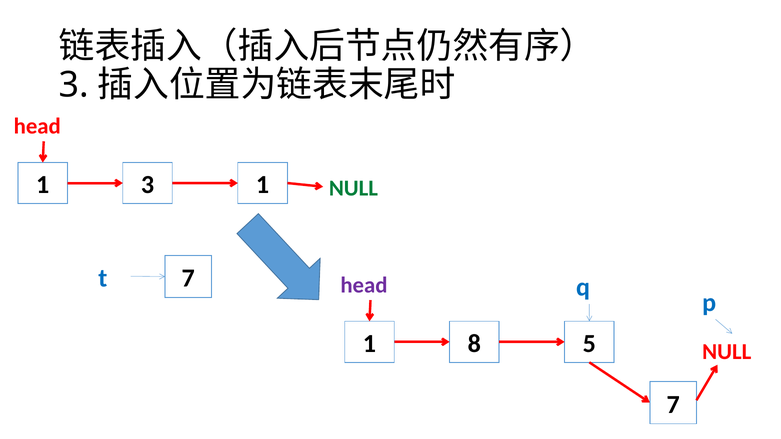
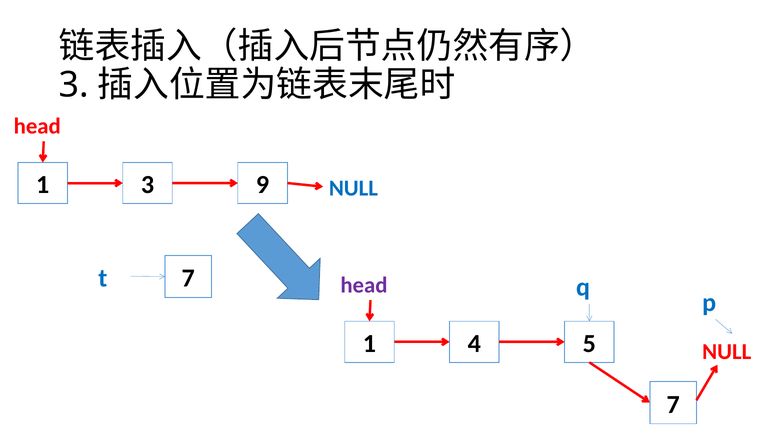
3 1: 1 -> 9
NULL at (353, 188) colour: green -> blue
8: 8 -> 4
